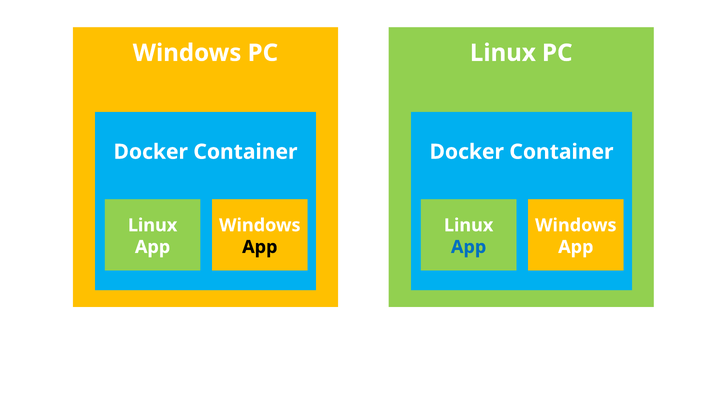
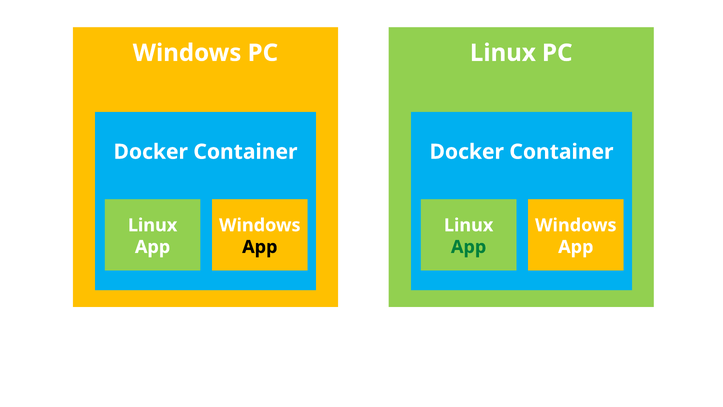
App at (469, 247) colour: blue -> green
